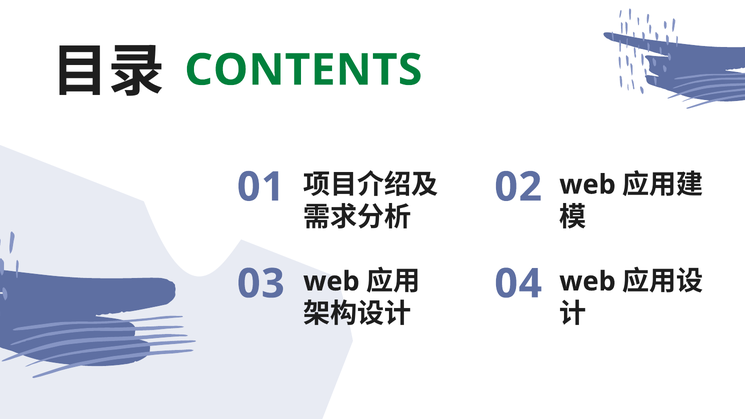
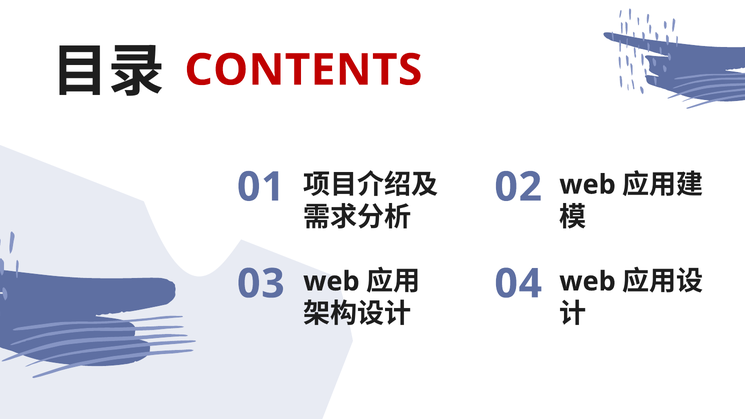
CONTENTS colour: green -> red
